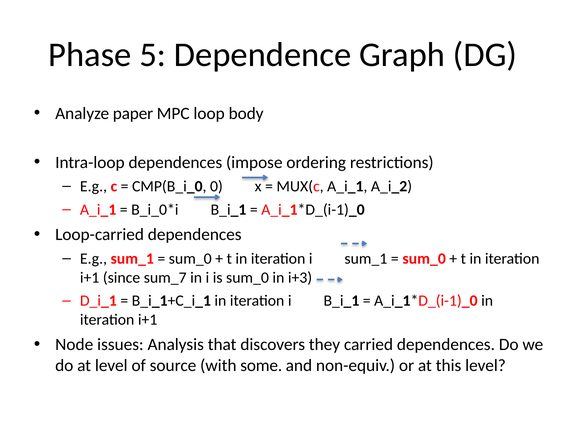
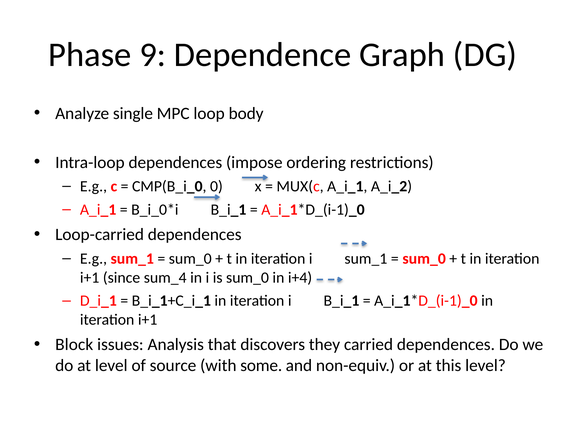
5: 5 -> 9
paper: paper -> single
sum_7: sum_7 -> sum_4
i+3: i+3 -> i+4
Node: Node -> Block
